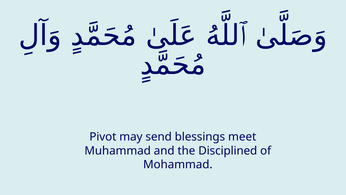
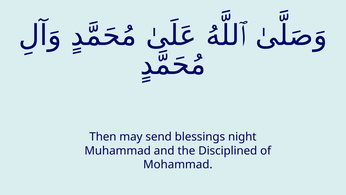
Pivot: Pivot -> Then
meet: meet -> night
